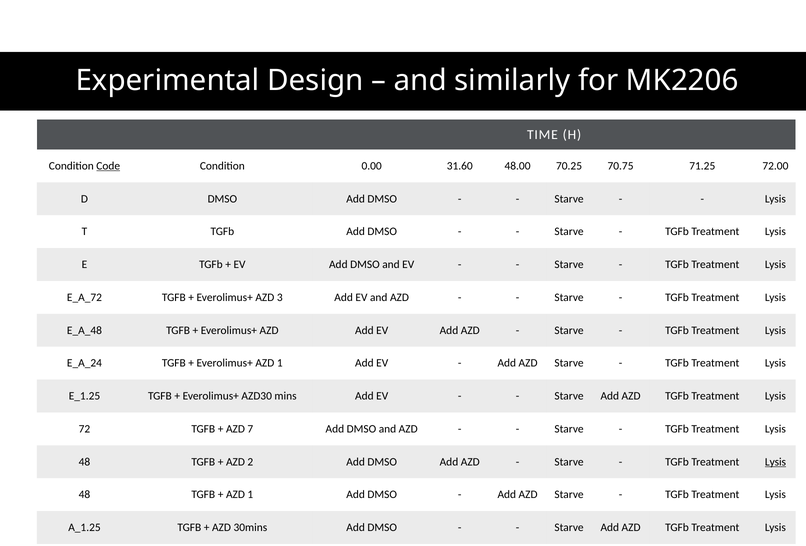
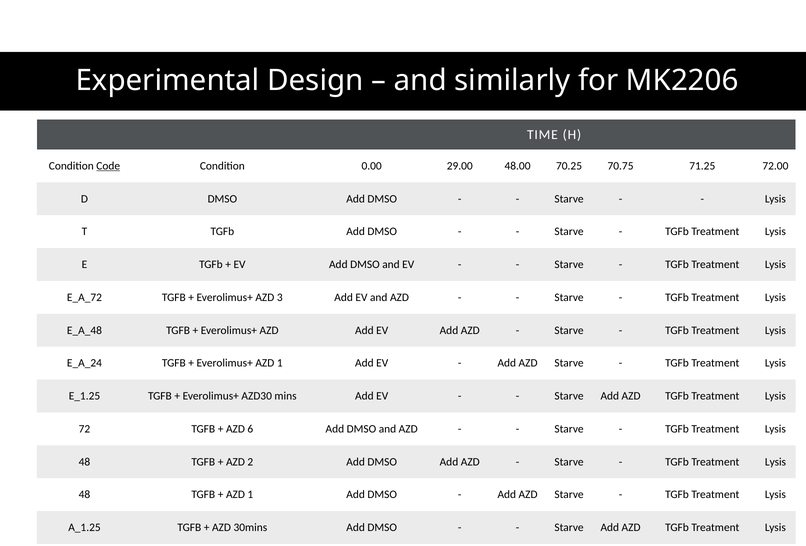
31.60: 31.60 -> 29.00
7: 7 -> 6
Lysis at (775, 462) underline: present -> none
